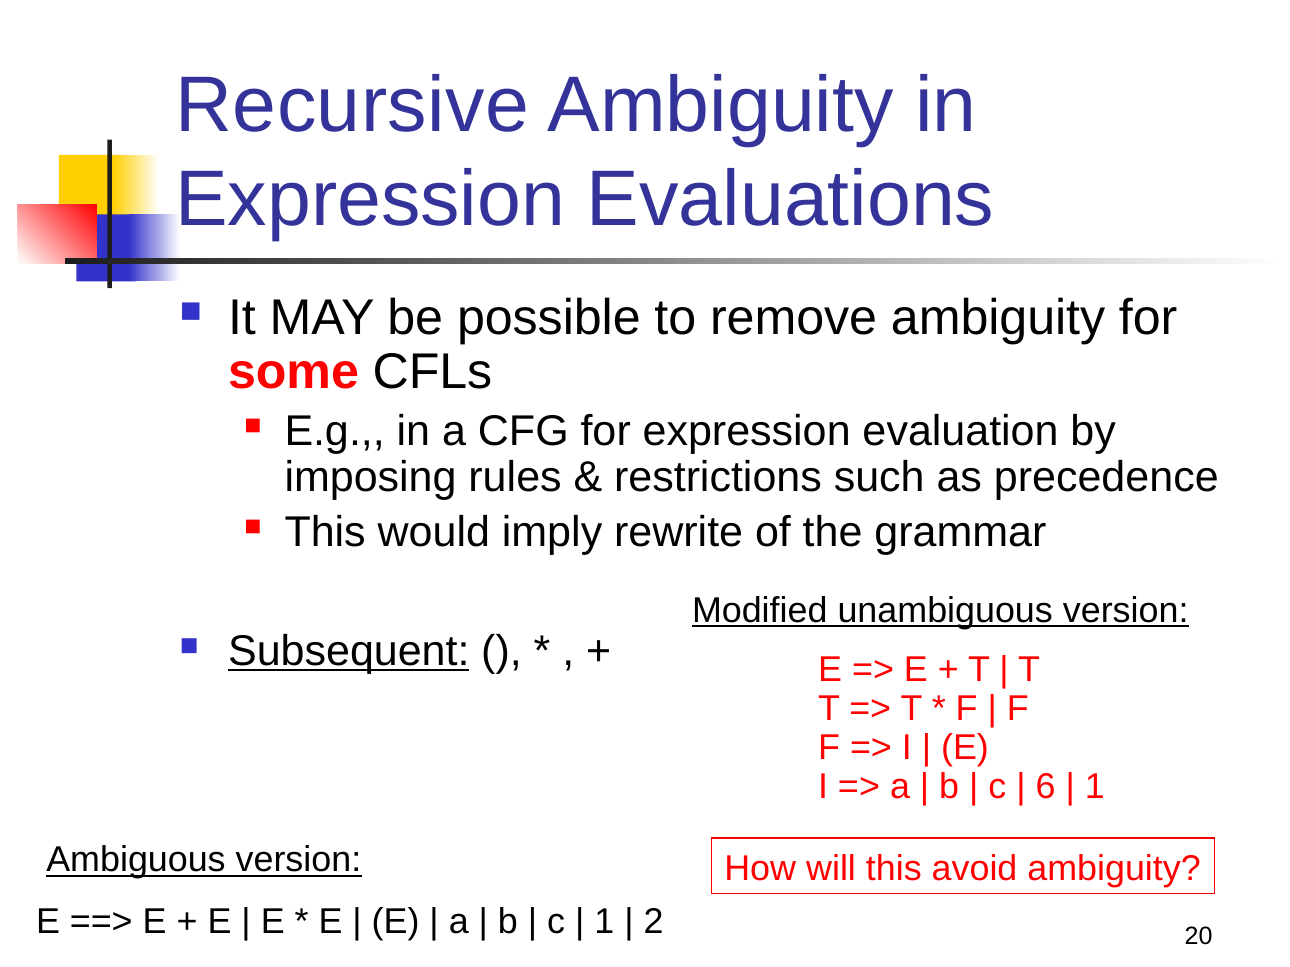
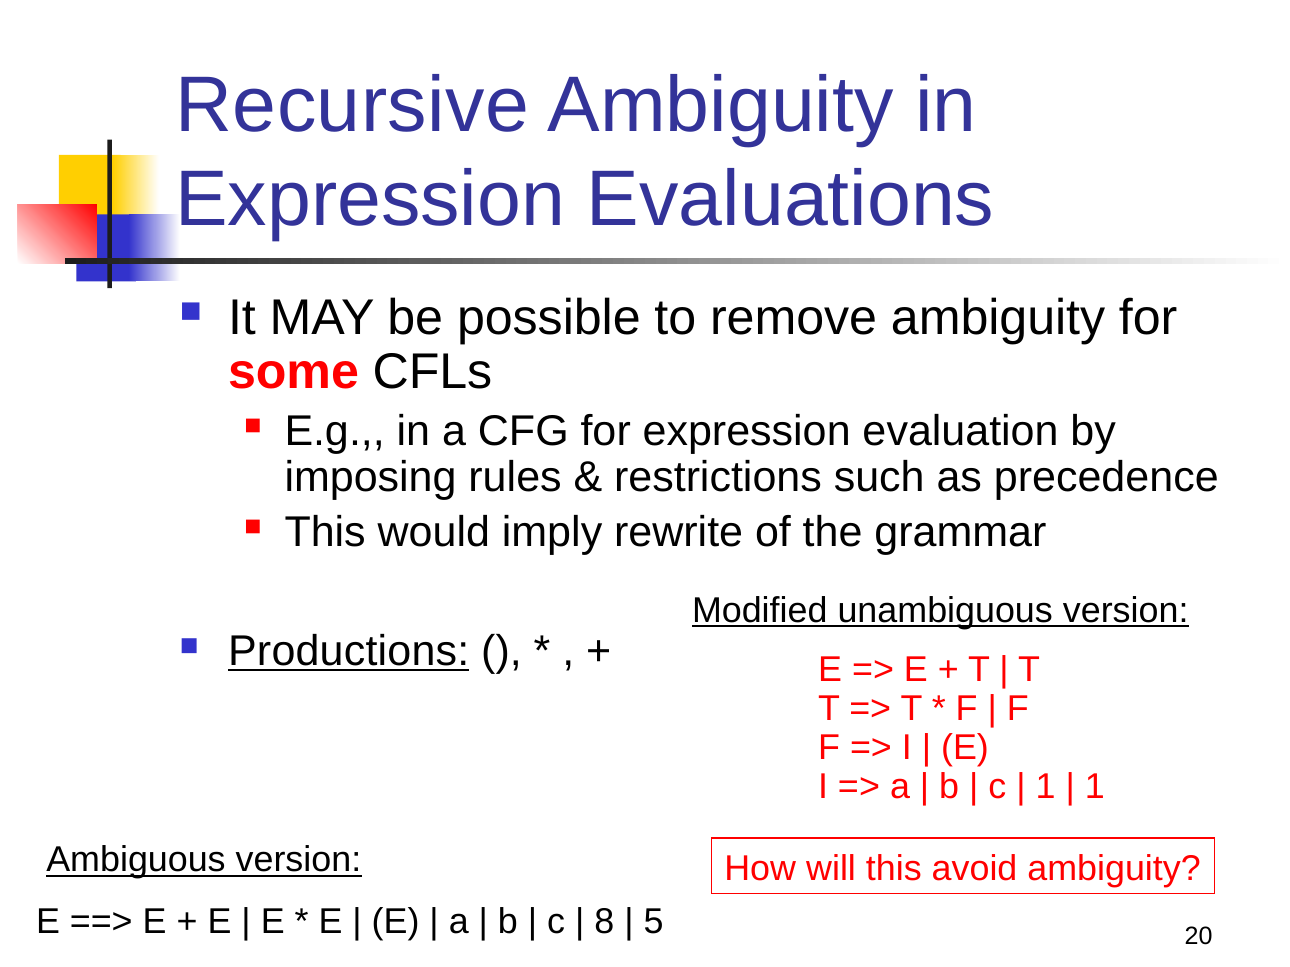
Subsequent: Subsequent -> Productions
6 at (1046, 787): 6 -> 1
1 at (604, 923): 1 -> 8
2: 2 -> 5
